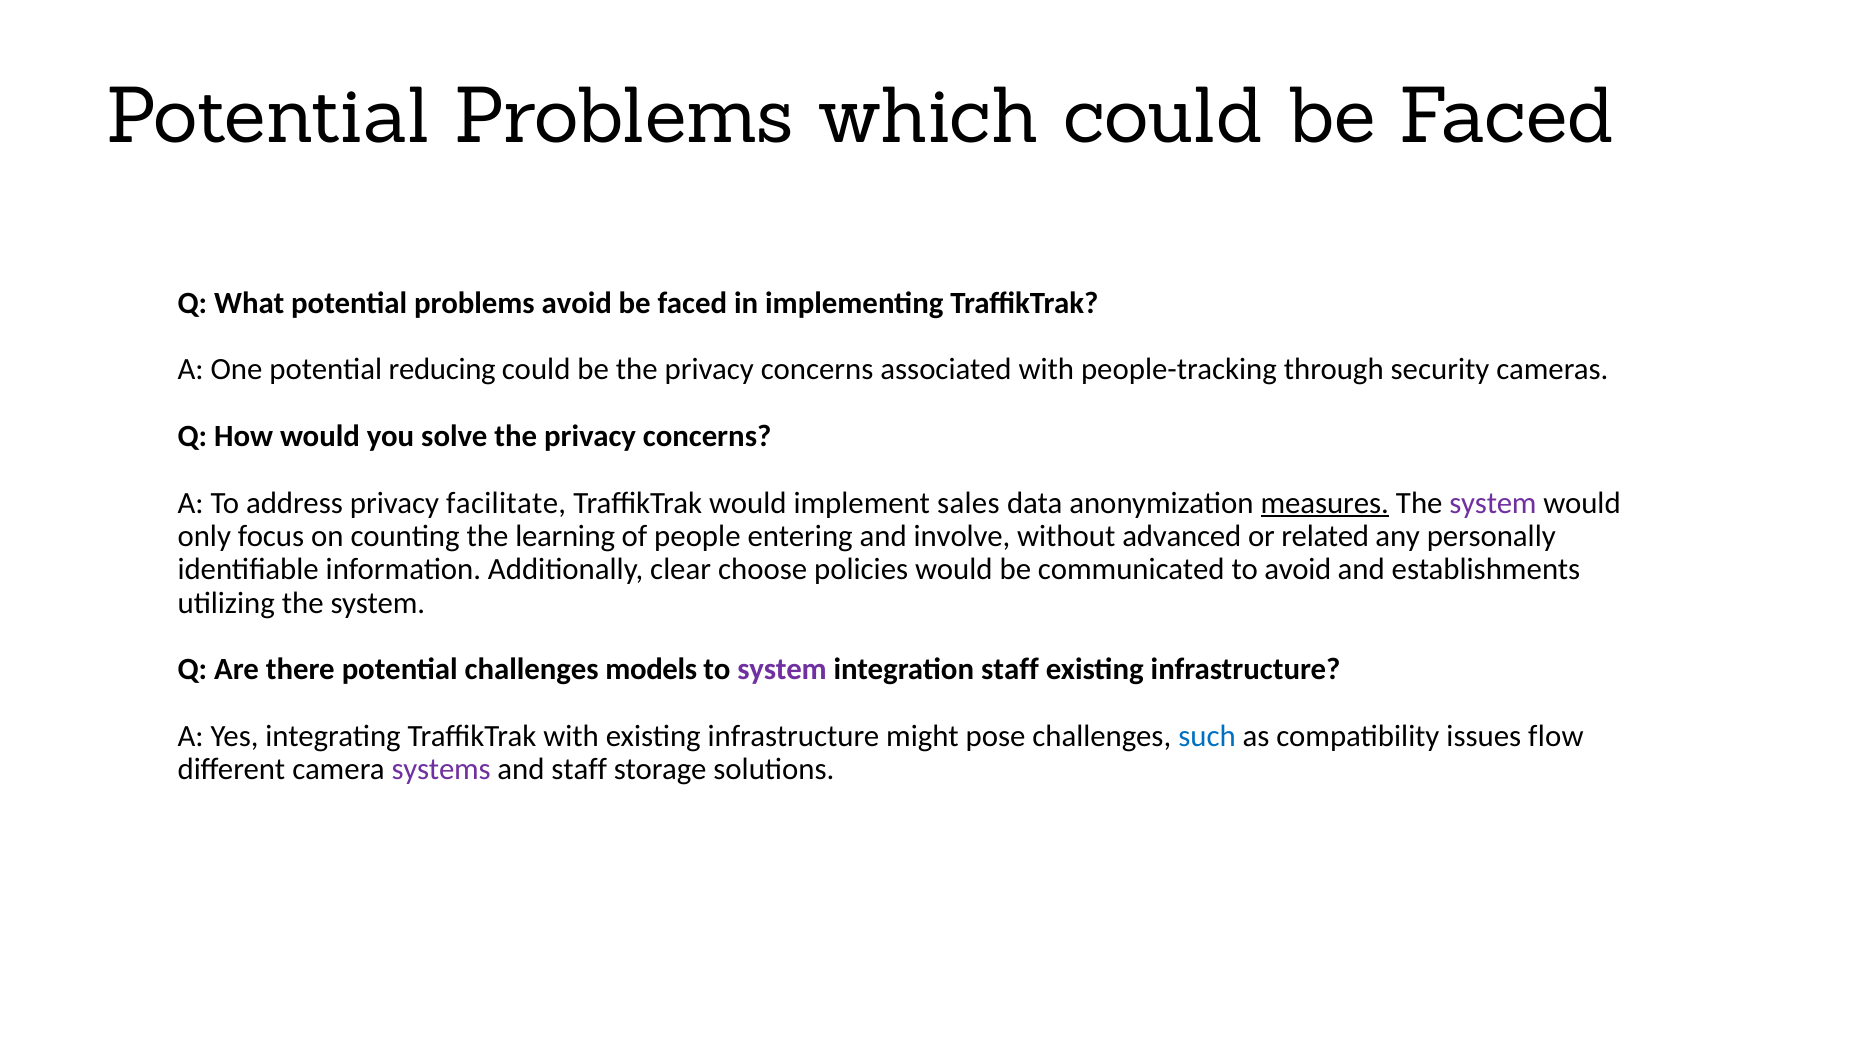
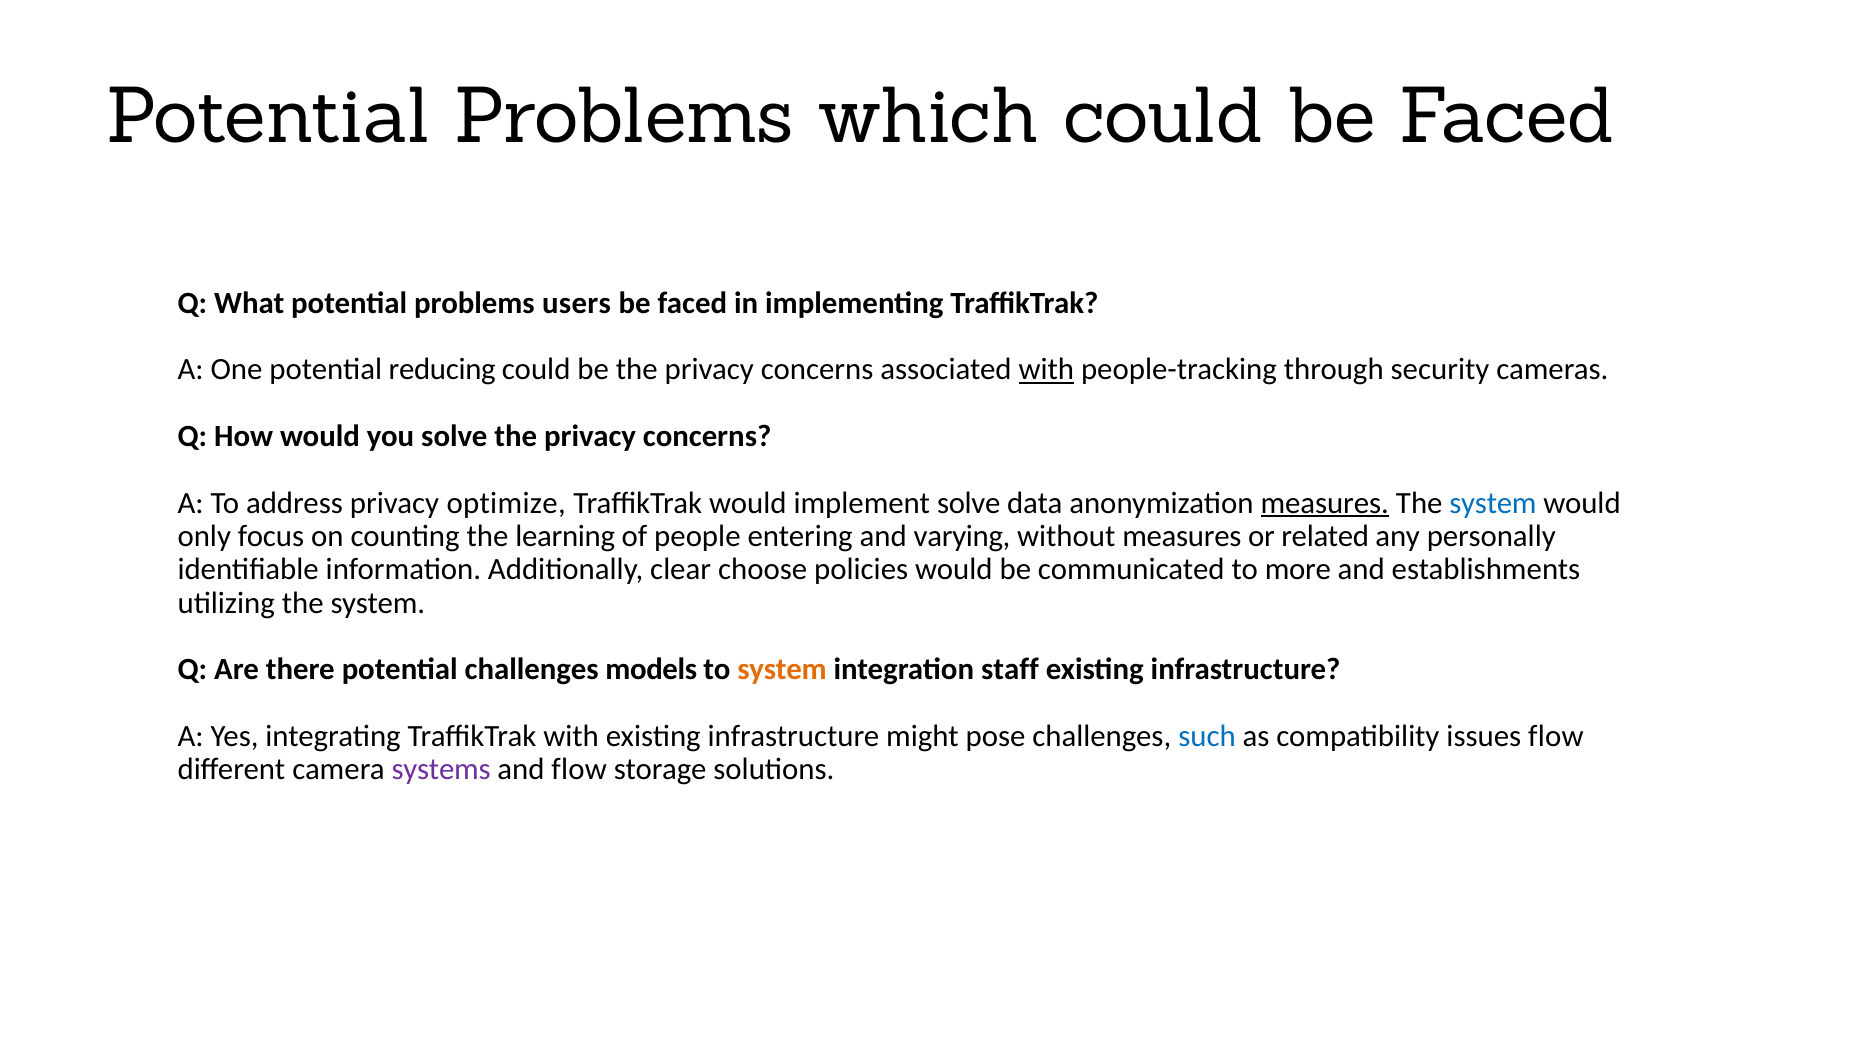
problems avoid: avoid -> users
with at (1046, 370) underline: none -> present
facilitate: facilitate -> optimize
implement sales: sales -> solve
system at (1493, 503) colour: purple -> blue
involve: involve -> varying
without advanced: advanced -> measures
to avoid: avoid -> more
system at (782, 669) colour: purple -> orange
and staff: staff -> flow
